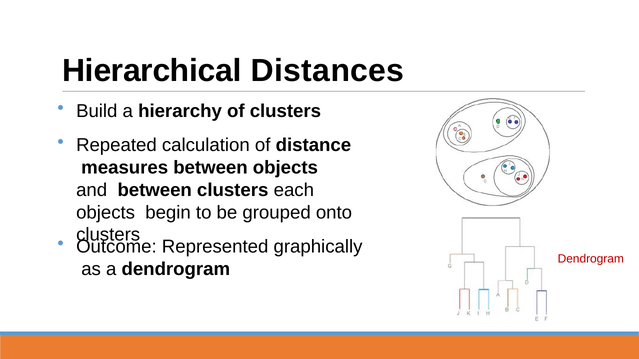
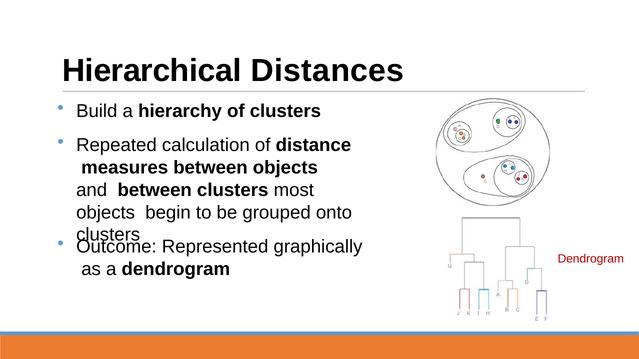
each: each -> most
